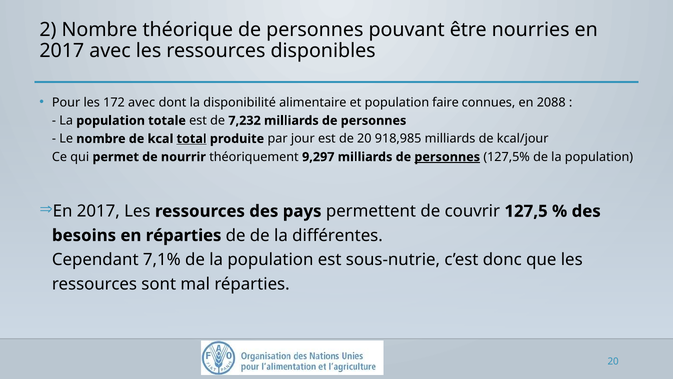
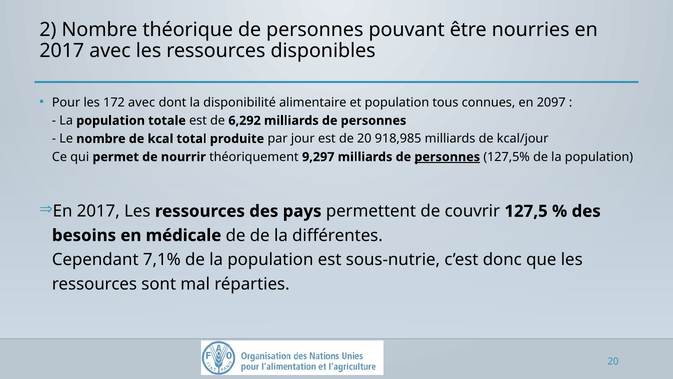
faire: faire -> tous
2088: 2088 -> 2097
7,232: 7,232 -> 6,292
total underline: present -> none
en réparties: réparties -> médicale
